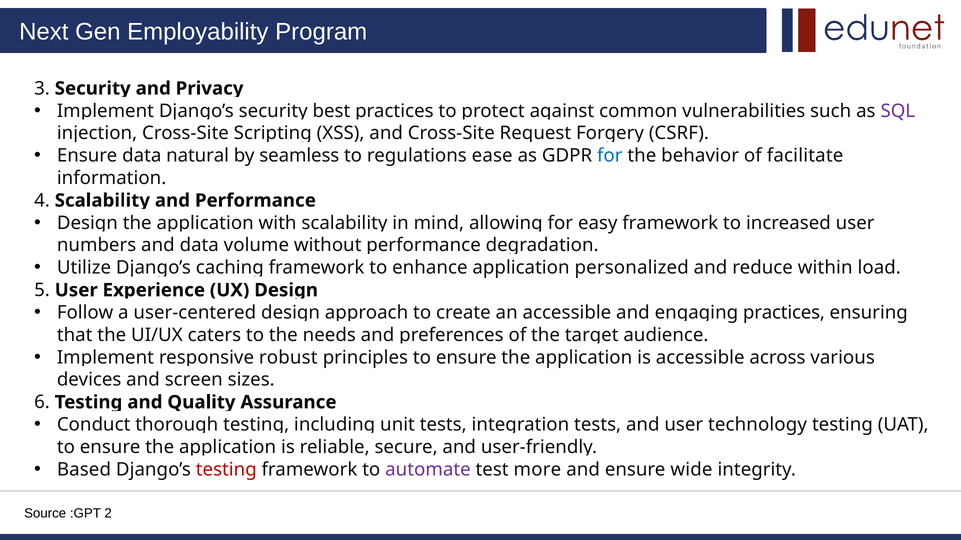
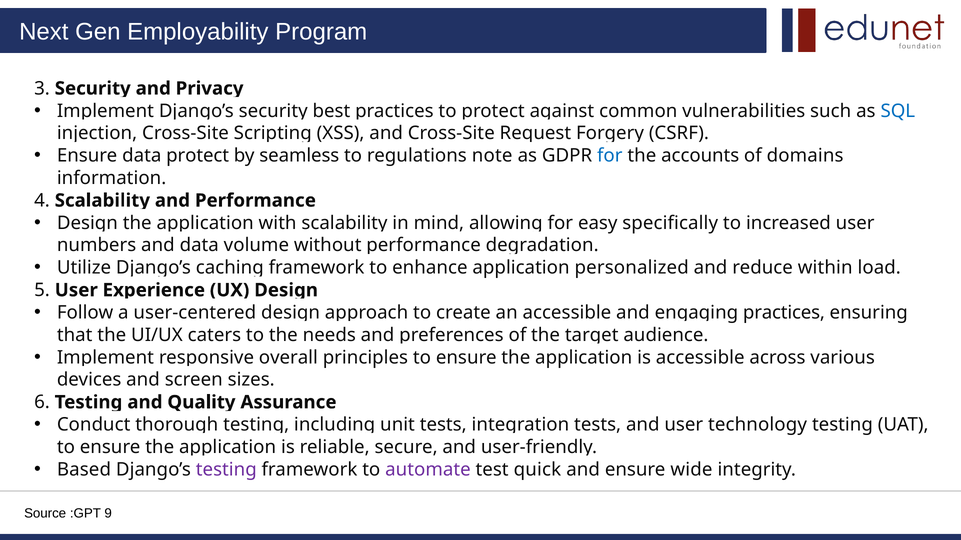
SQL colour: purple -> blue
natural at (198, 156): natural -> protect
ease: ease -> note
behavior: behavior -> accounts
facilitate: facilitate -> domains
framework at (670, 223): framework -> specifically
robust: robust -> overall
testing at (226, 470) colour: red -> purple
more: more -> quick
2: 2 -> 9
